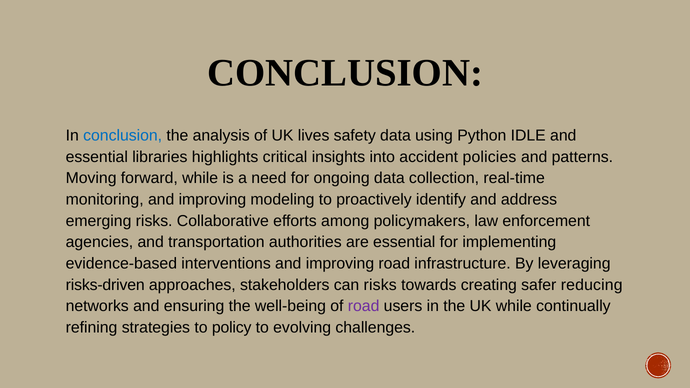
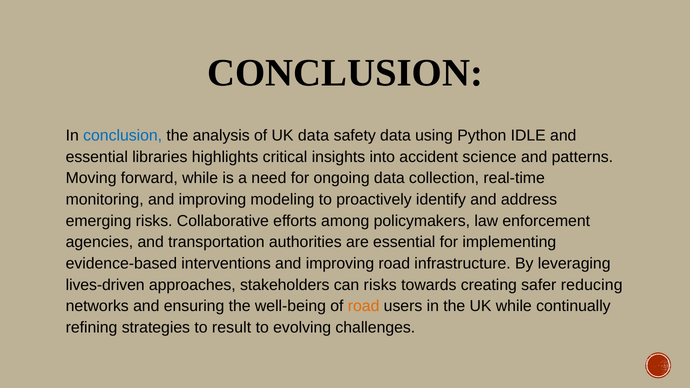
UK lives: lives -> data
policies: policies -> science
risks-driven: risks-driven -> lives-driven
road at (364, 306) colour: purple -> orange
policy: policy -> result
